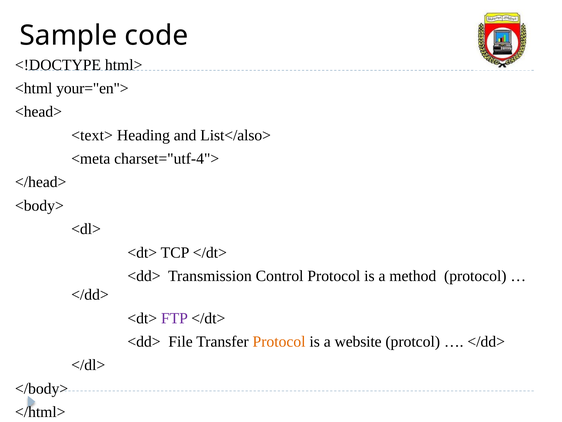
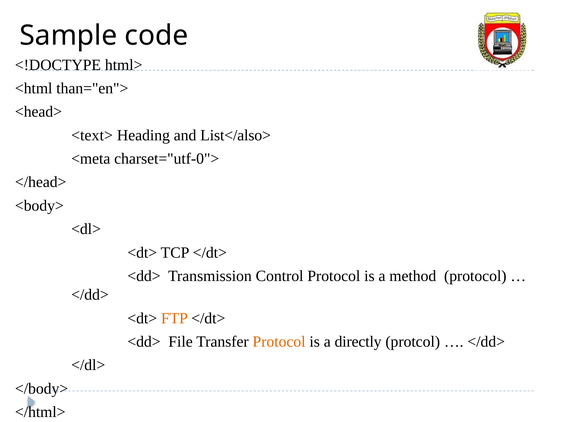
your="en">: your="en"> -> than="en">
charset="utf-4">: charset="utf-4"> -> charset="utf-0">
FTP colour: purple -> orange
website: website -> directly
